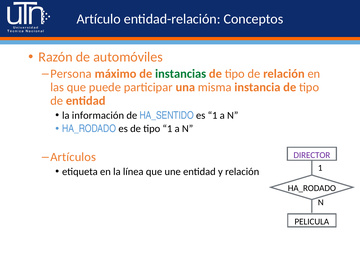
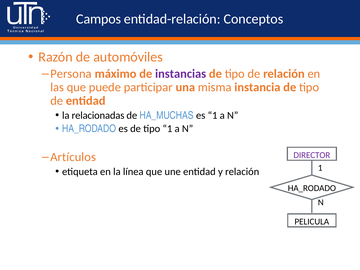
Artículo: Artículo -> Campos
instancias colour: green -> purple
información: información -> relacionadas
HA_SENTIDO: HA_SENTIDO -> HA_MUCHAS
